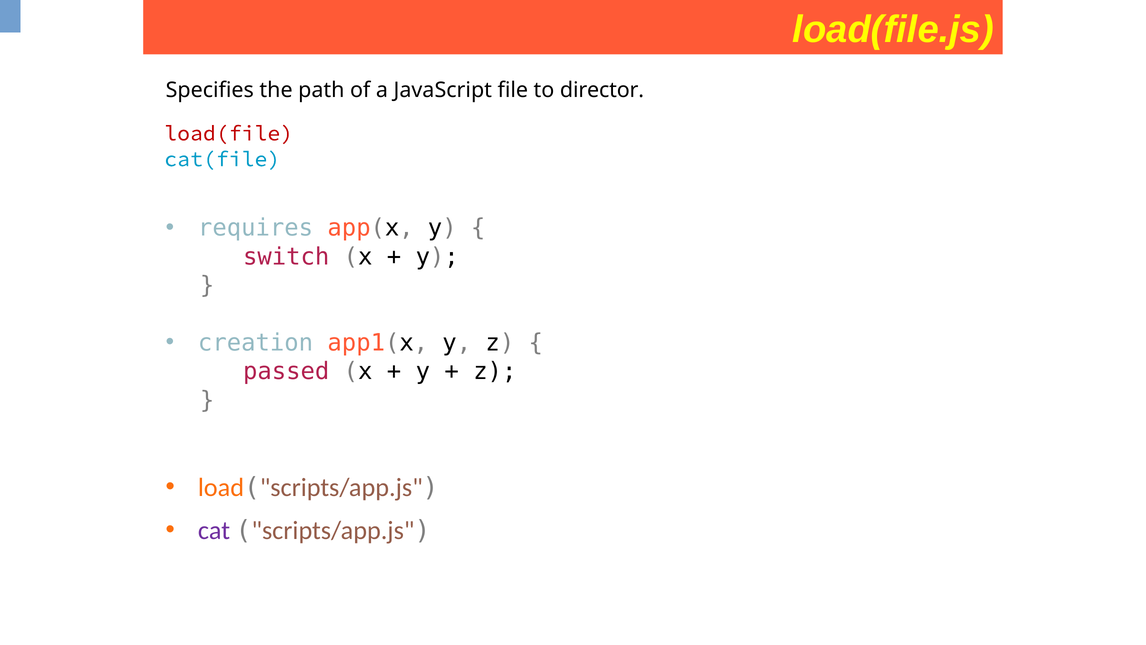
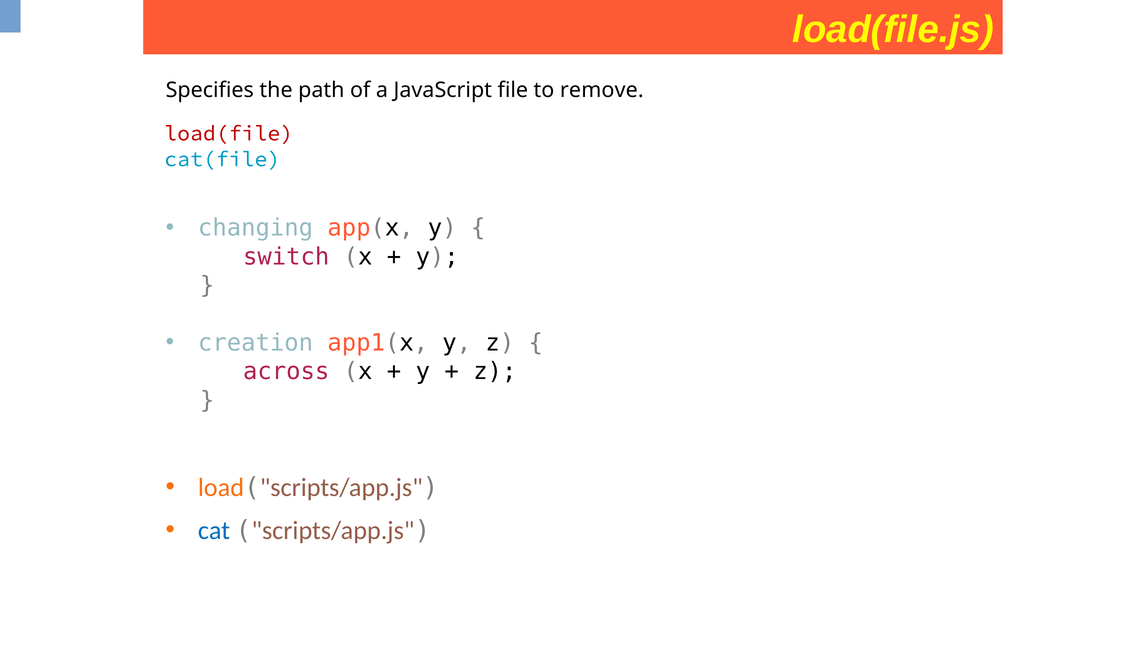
director: director -> remove
requires: requires -> changing
passed: passed -> across
cat colour: purple -> blue
